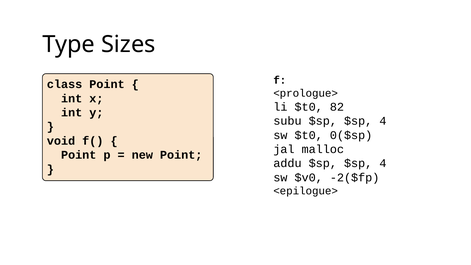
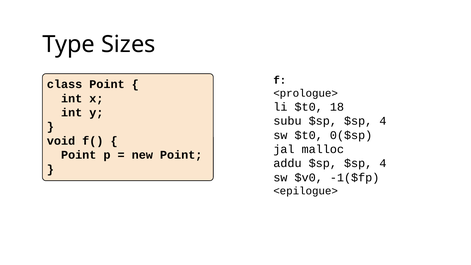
82: 82 -> 18
-2($fp: -2($fp -> -1($fp
